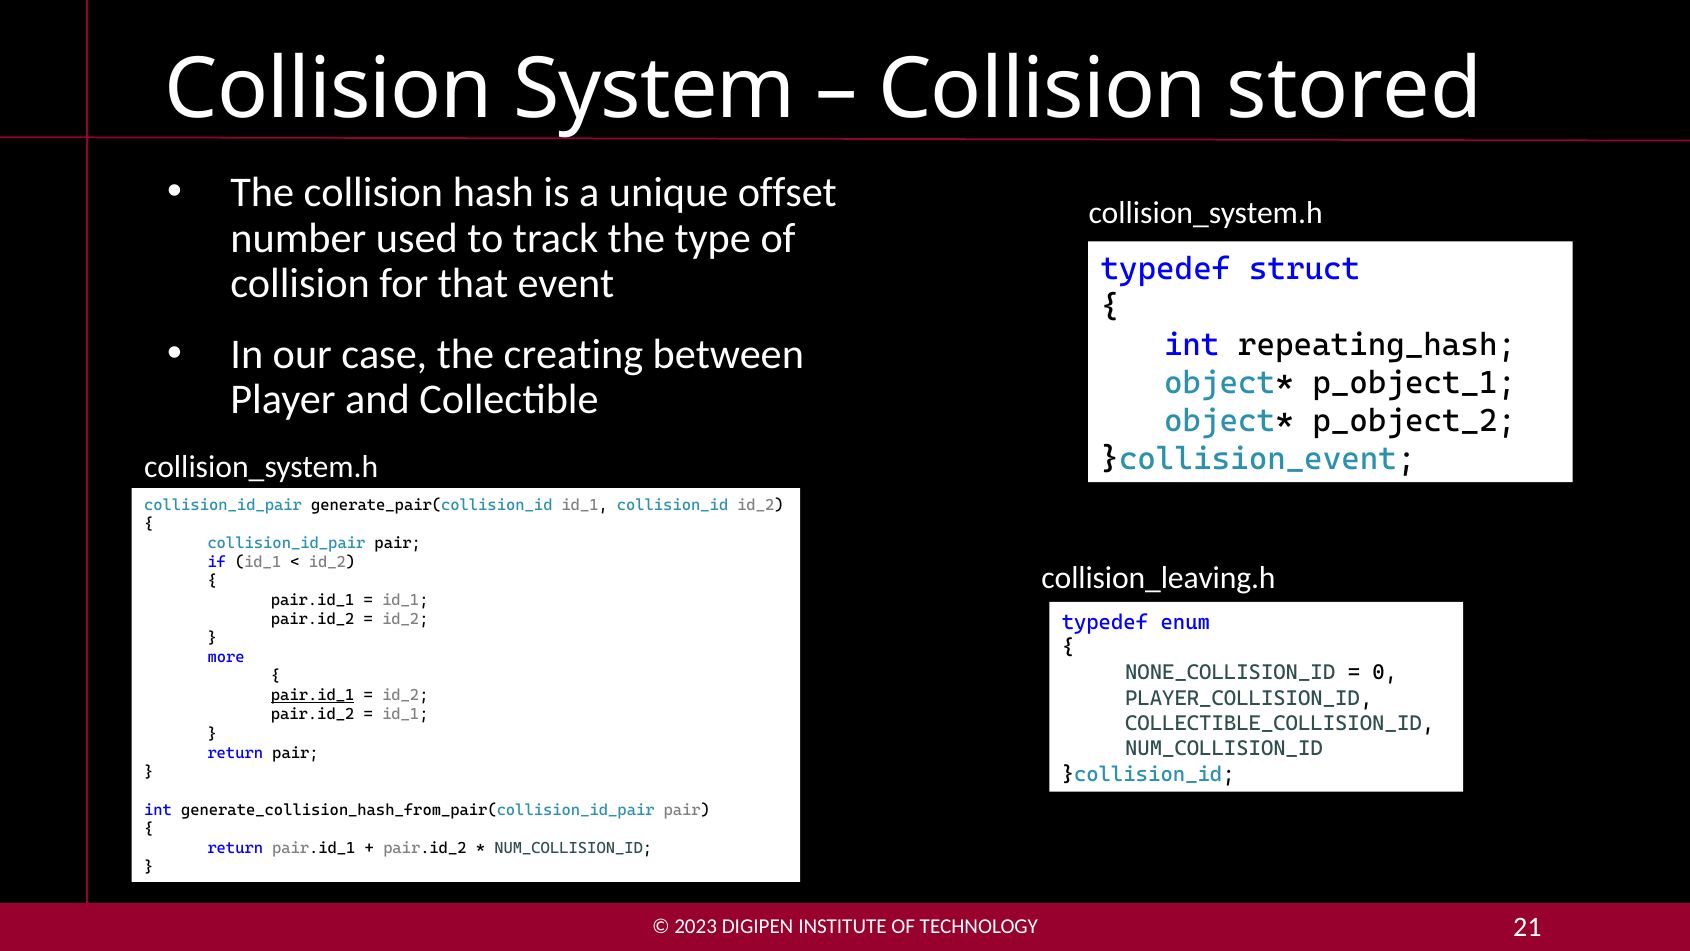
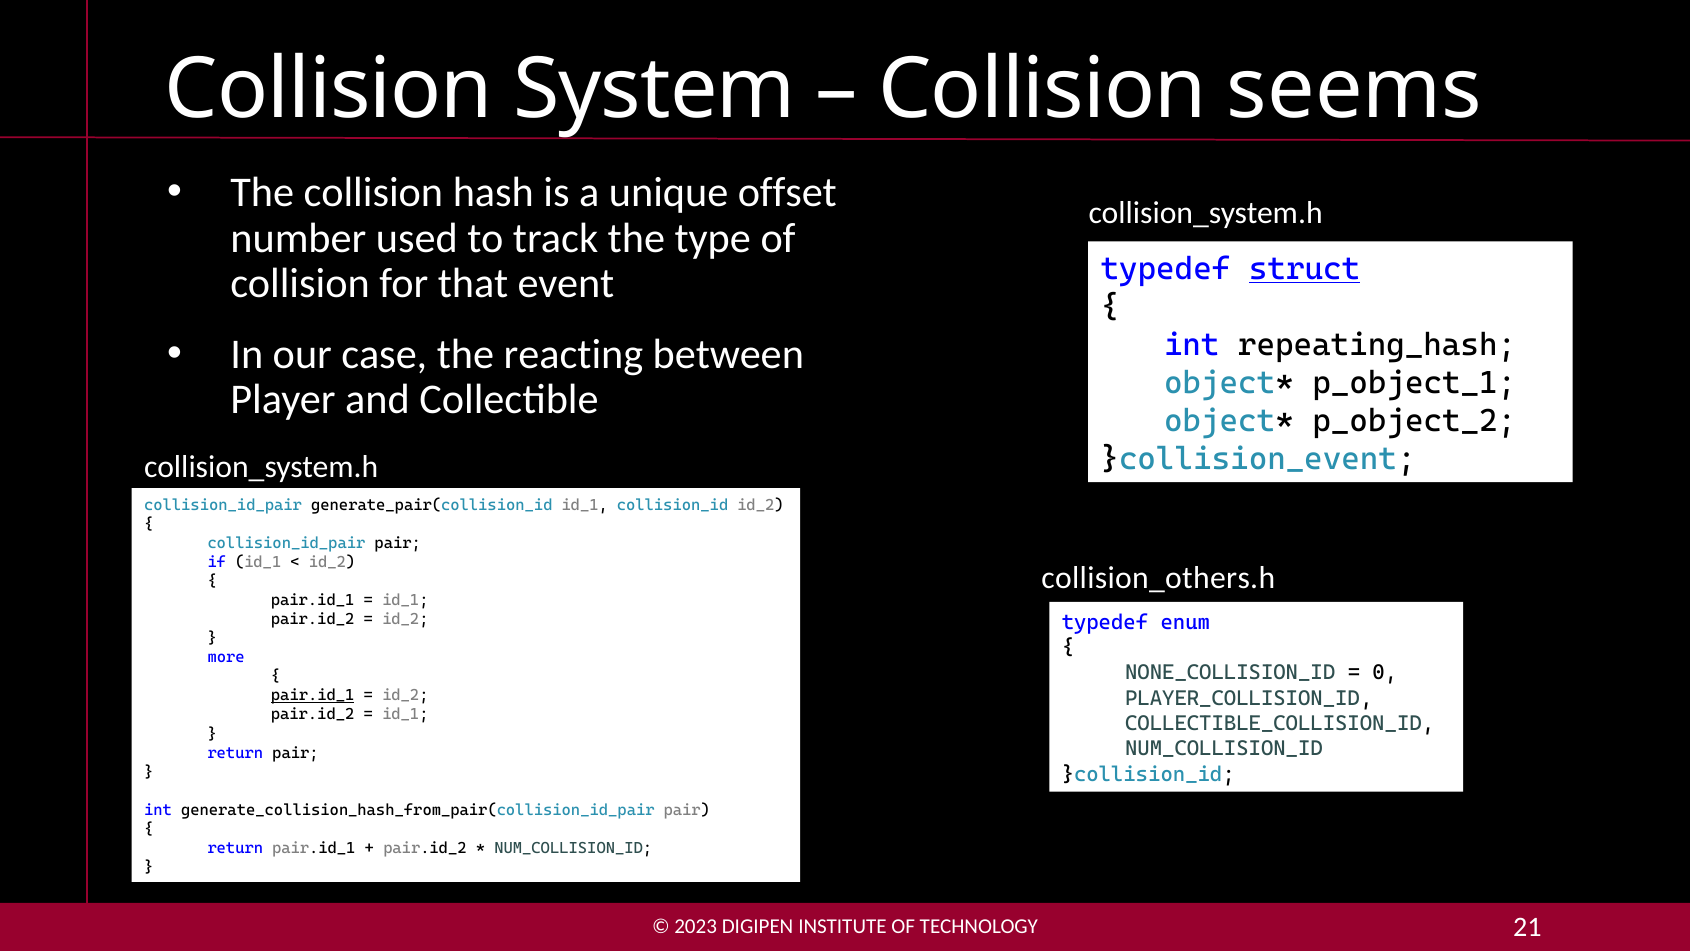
stored: stored -> seems
struct underline: none -> present
creating: creating -> reacting
collision_leaving.h: collision_leaving.h -> collision_others.h
